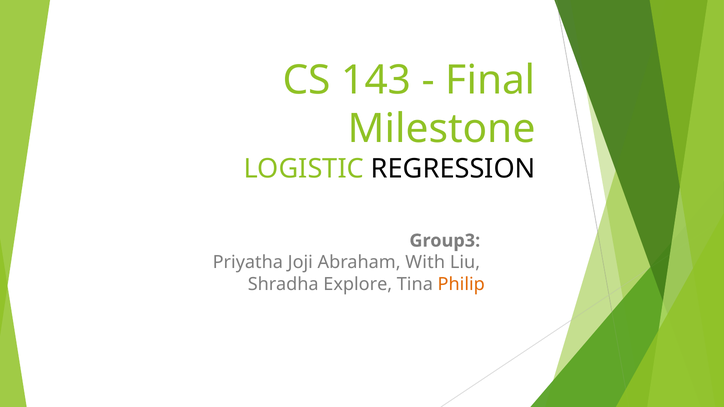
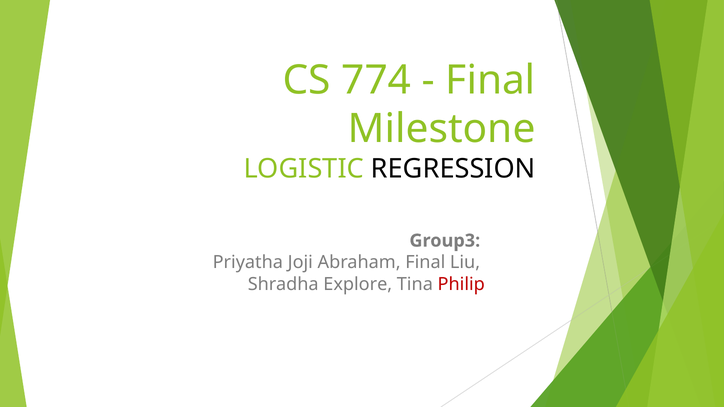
143: 143 -> 774
Abraham With: With -> Final
Philip colour: orange -> red
